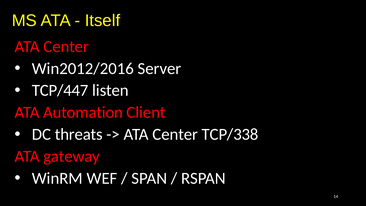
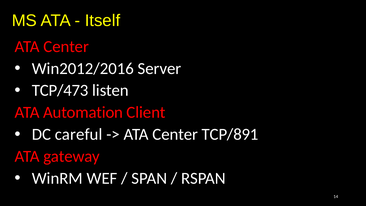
TCP/447: TCP/447 -> TCP/473
threats: threats -> careful
TCP/338: TCP/338 -> TCP/891
